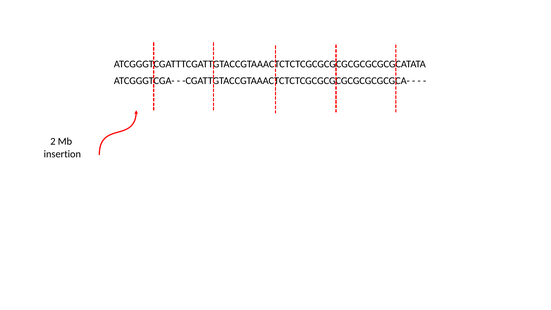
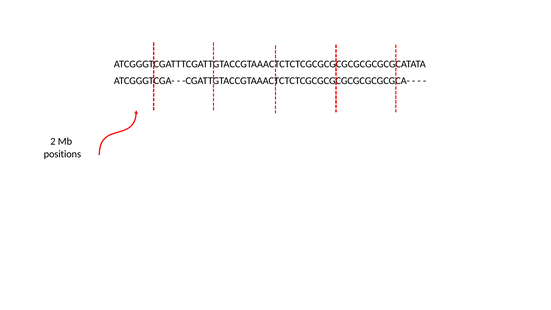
insertion: insertion -> positions
